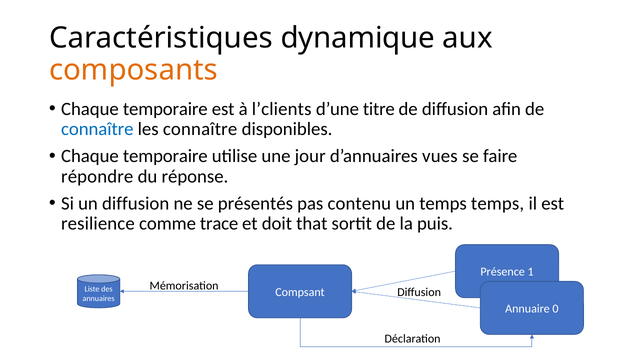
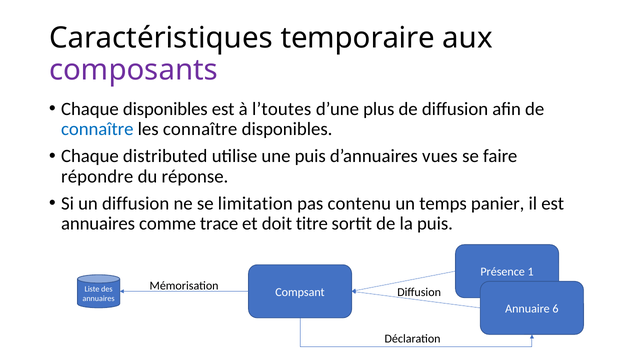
dynamique: dynamique -> temporaire
composants colour: orange -> purple
temporaire at (165, 109): temporaire -> disponibles
l’clients: l’clients -> l’toutes
titre: titre -> plus
temporaire at (165, 156): temporaire -> distributed
une jour: jour -> puis
présentés: présentés -> limitation
temps temps: temps -> panier
resilience at (98, 223): resilience -> annuaires
that: that -> titre
0: 0 -> 6
